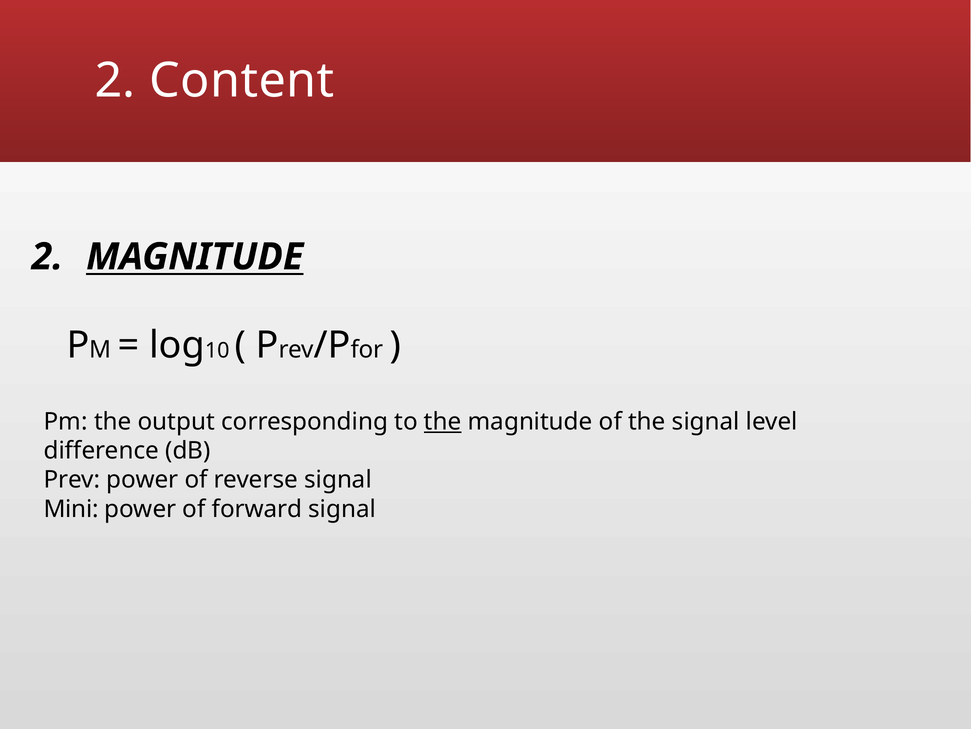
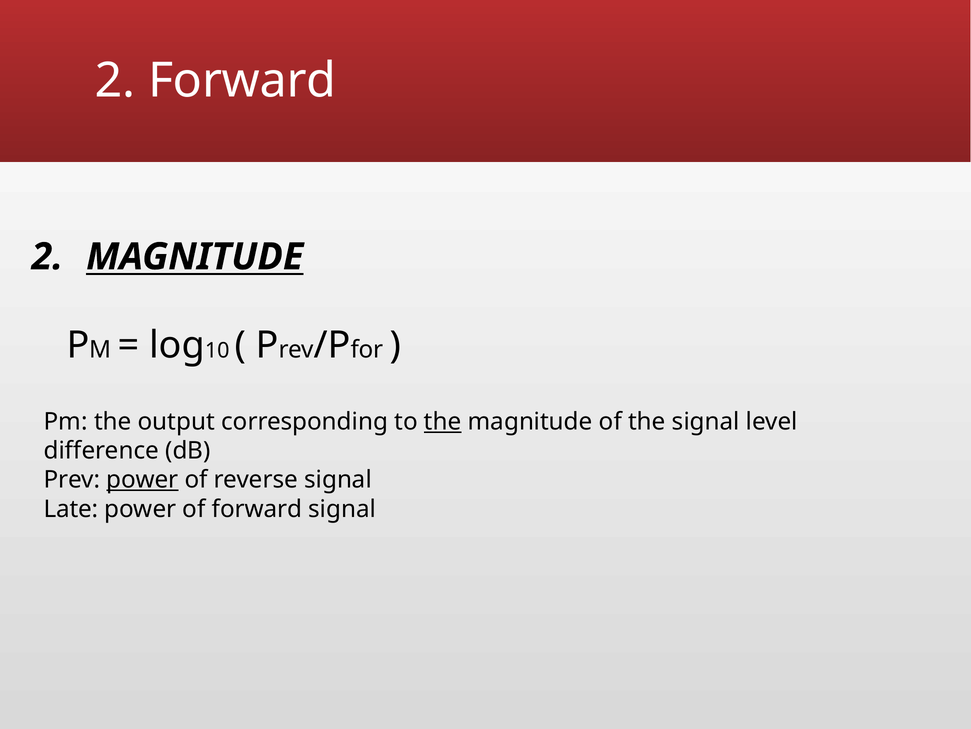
2 Content: Content -> Forward
power at (142, 479) underline: none -> present
Mini: Mini -> Late
